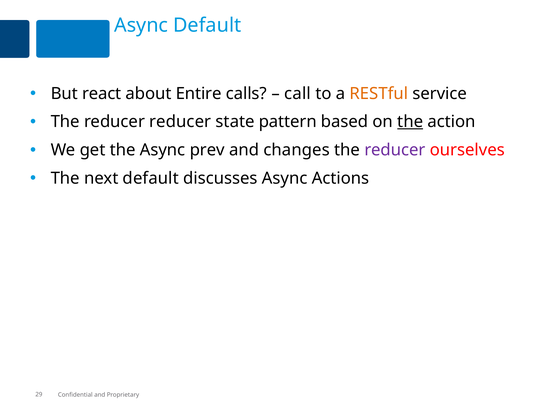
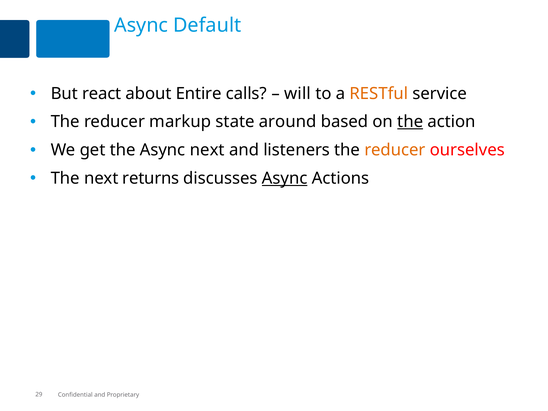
call: call -> will
reducer reducer: reducer -> markup
pattern: pattern -> around
Async prev: prev -> next
changes: changes -> listeners
reducer at (395, 150) colour: purple -> orange
next default: default -> returns
Async at (285, 178) underline: none -> present
